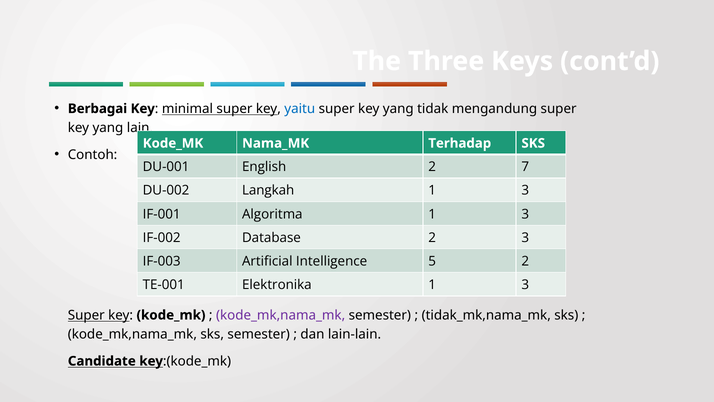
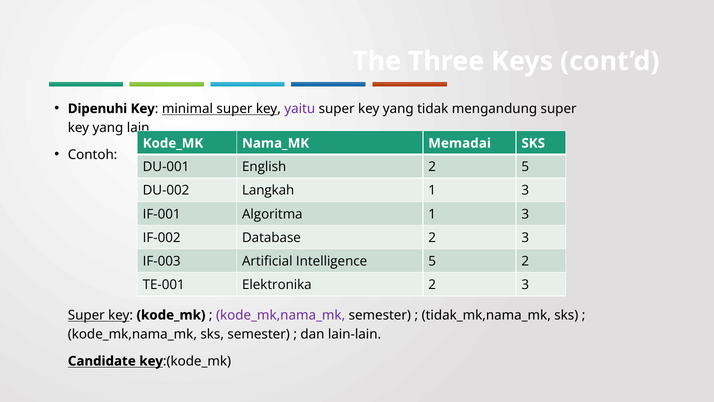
Berbagai: Berbagai -> Dipenuhi
yaitu colour: blue -> purple
Terhadap: Terhadap -> Memadai
2 7: 7 -> 5
Elektronika 1: 1 -> 2
